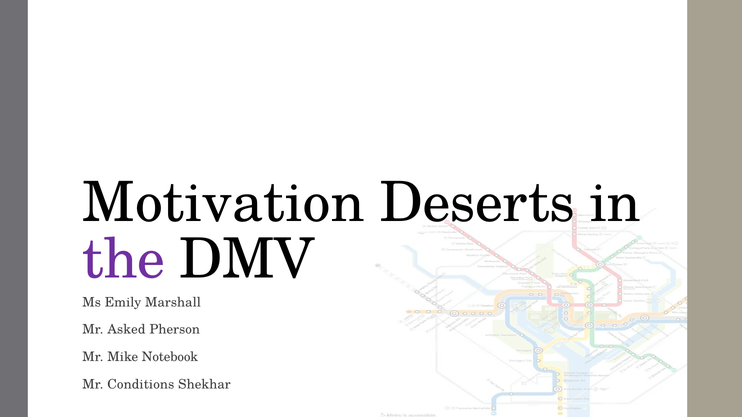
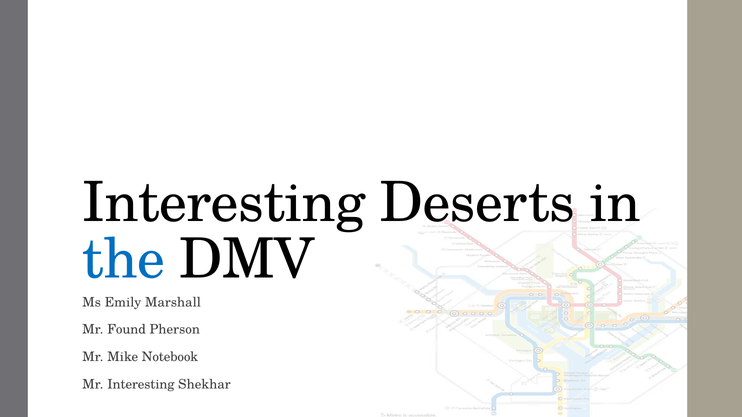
Motivation at (224, 203): Motivation -> Interesting
the colour: purple -> blue
Asked: Asked -> Found
Mr Conditions: Conditions -> Interesting
